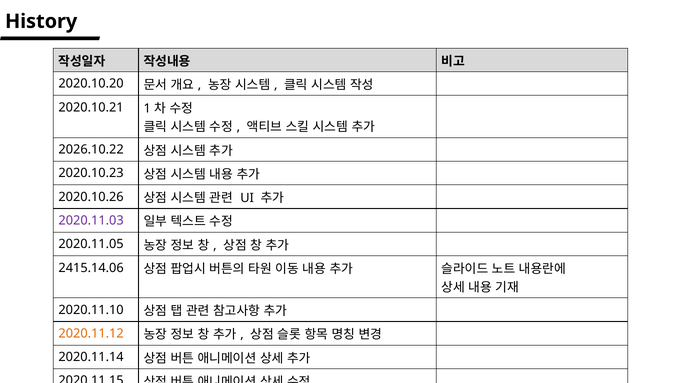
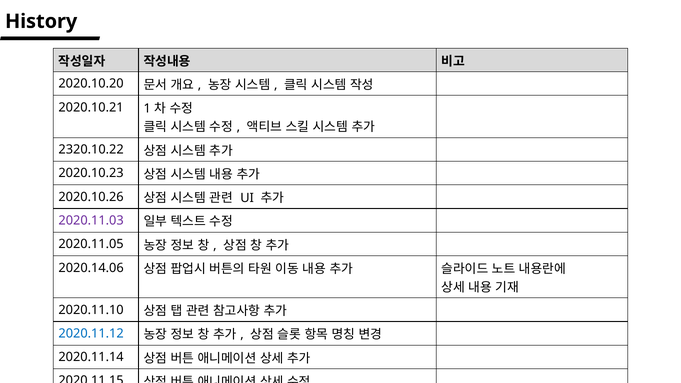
2026.10.22: 2026.10.22 -> 2320.10.22
2415.14.06: 2415.14.06 -> 2020.14.06
2020.11.12 colour: orange -> blue
